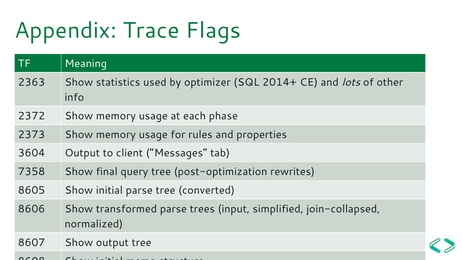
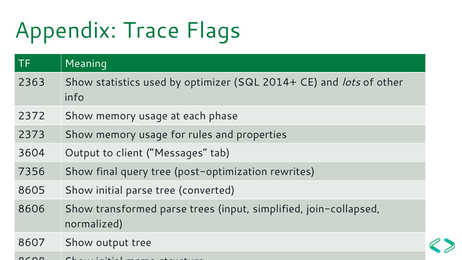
7358: 7358 -> 7356
